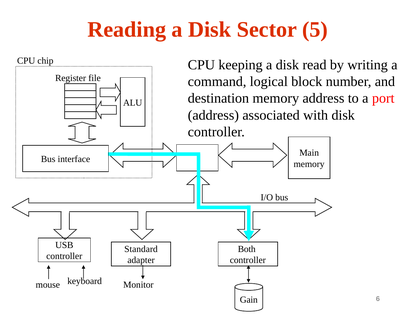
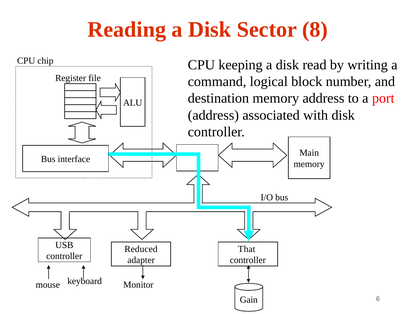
5: 5 -> 8
Standard: Standard -> Reduced
Both: Both -> That
